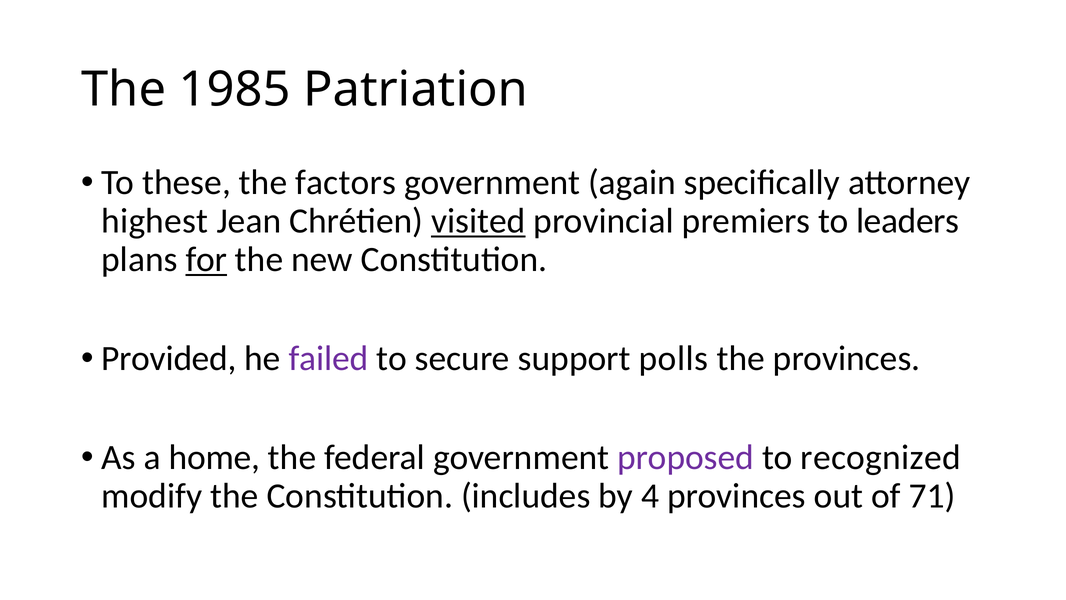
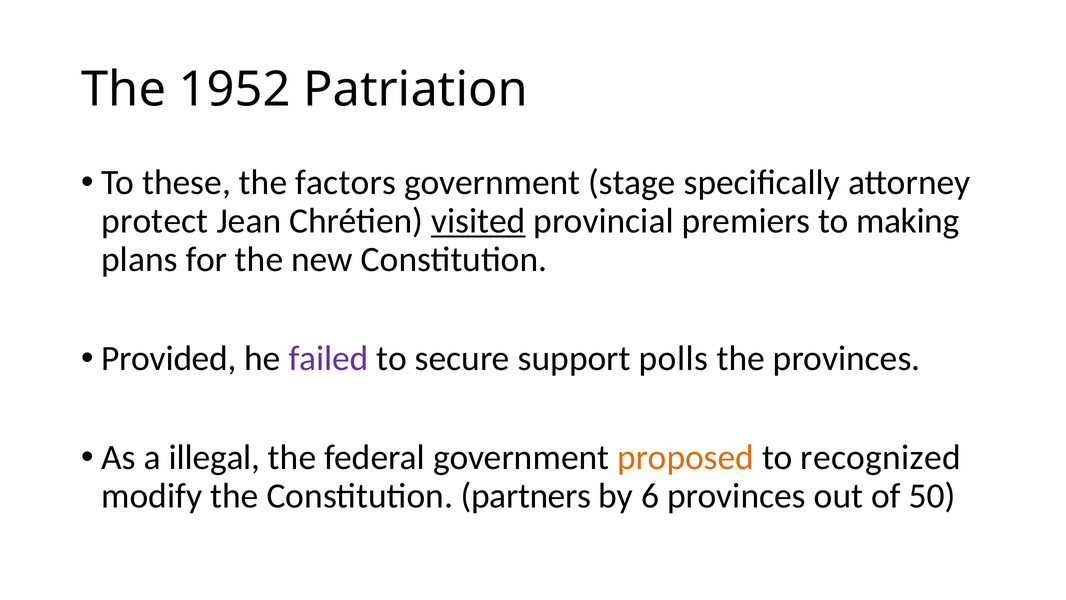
1985: 1985 -> 1952
again: again -> stage
highest: highest -> protect
leaders: leaders -> making
for underline: present -> none
home: home -> illegal
proposed colour: purple -> orange
includes: includes -> partners
4: 4 -> 6
71: 71 -> 50
